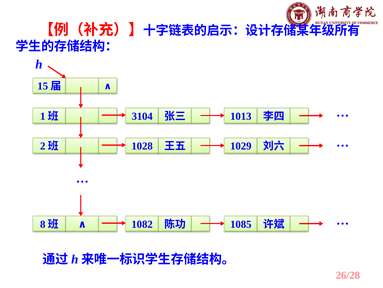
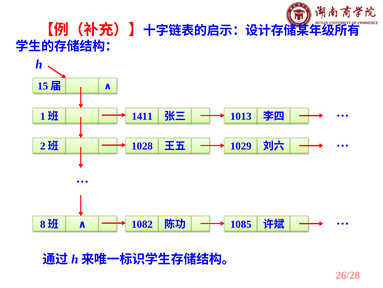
3104: 3104 -> 1411
